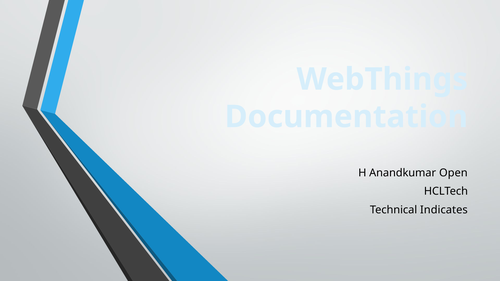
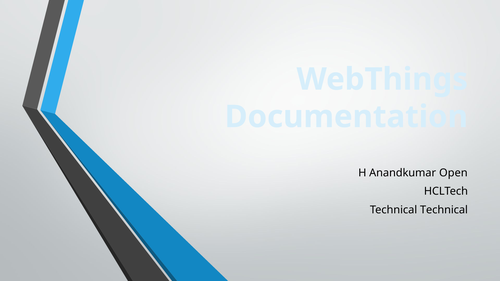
Technical Indicates: Indicates -> Technical
